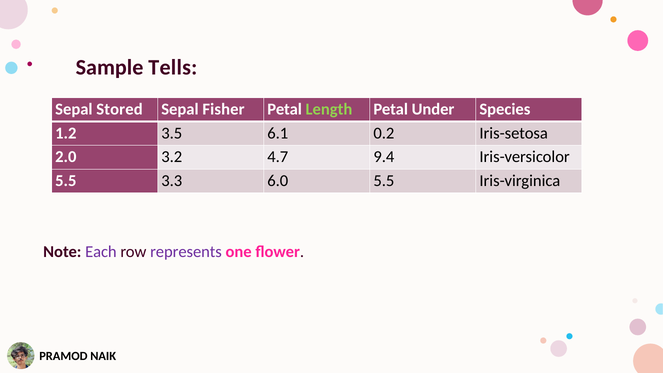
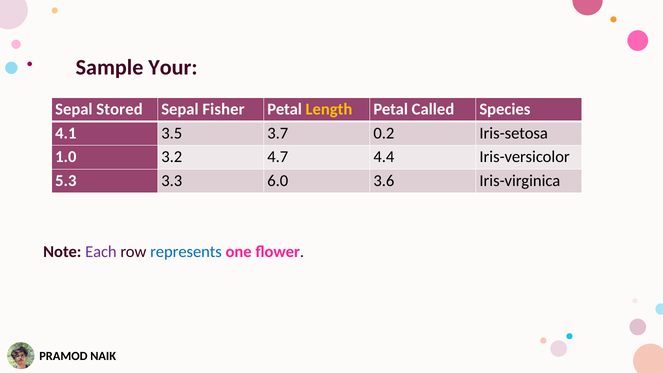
Tells: Tells -> Your
Length colour: light green -> yellow
Under: Under -> Called
1.2: 1.2 -> 4.1
6.1: 6.1 -> 3.7
2.0: 2.0 -> 1.0
9.4: 9.4 -> 4.4
5.5 at (66, 181): 5.5 -> 5.3
6.0 5.5: 5.5 -> 3.6
represents colour: purple -> blue
